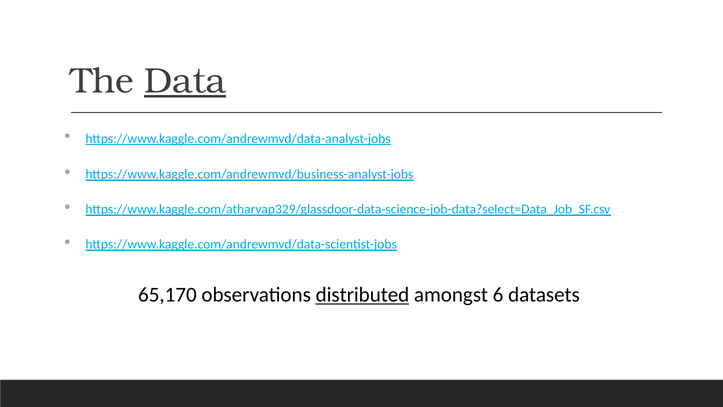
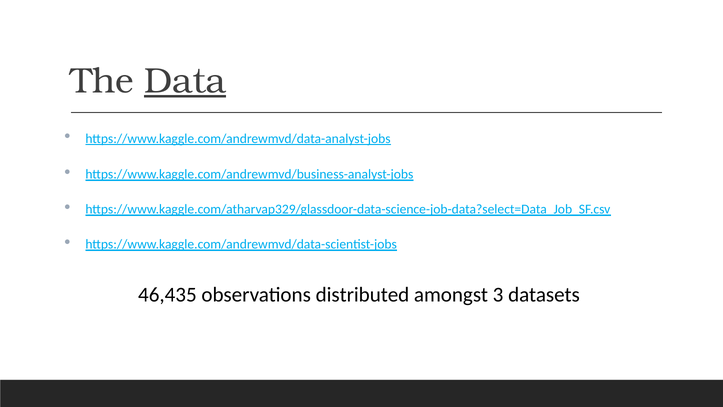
65,170: 65,170 -> 46,435
distributed underline: present -> none
6: 6 -> 3
